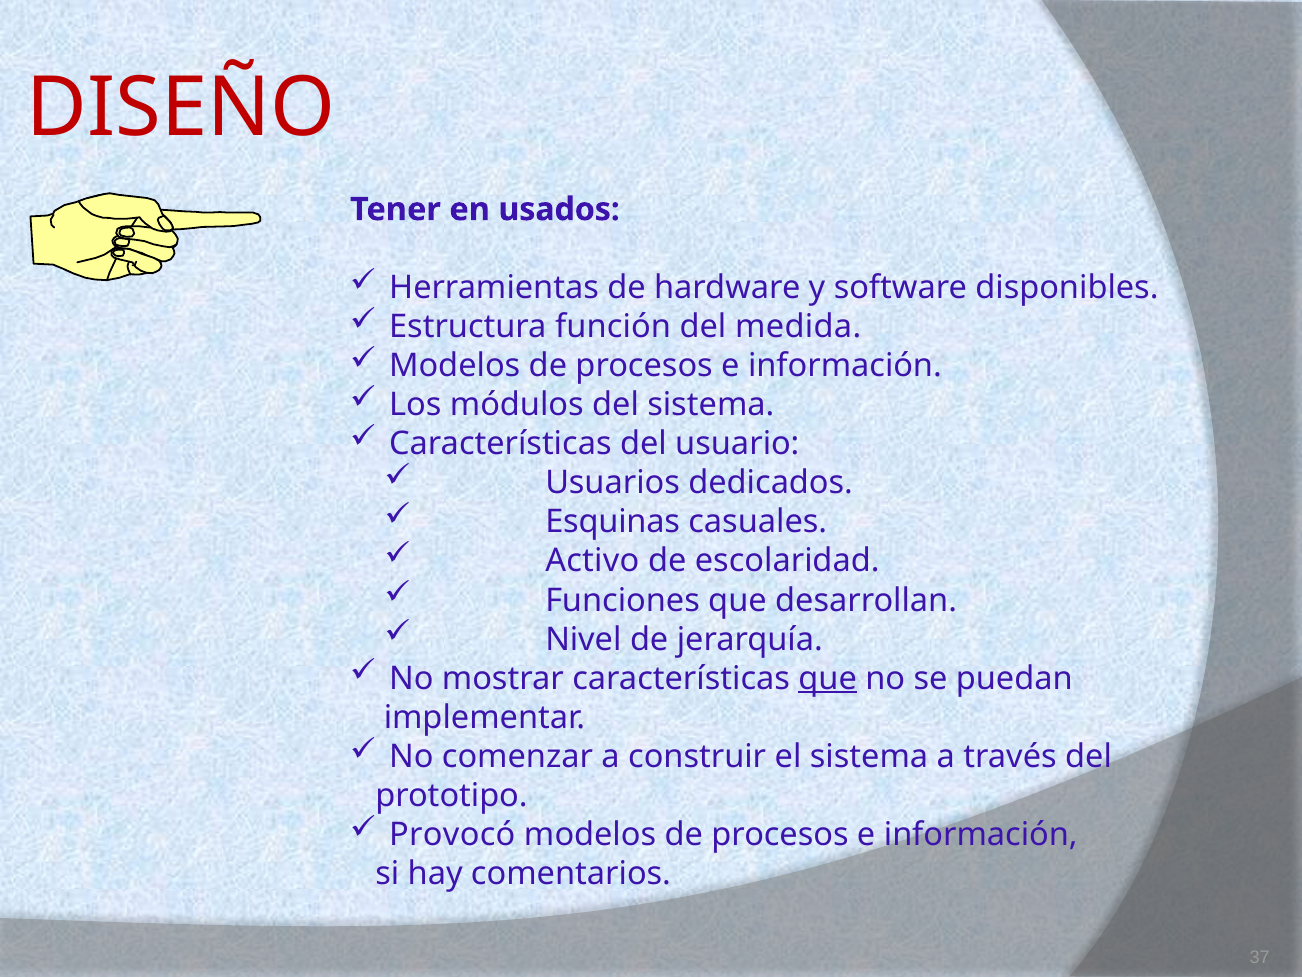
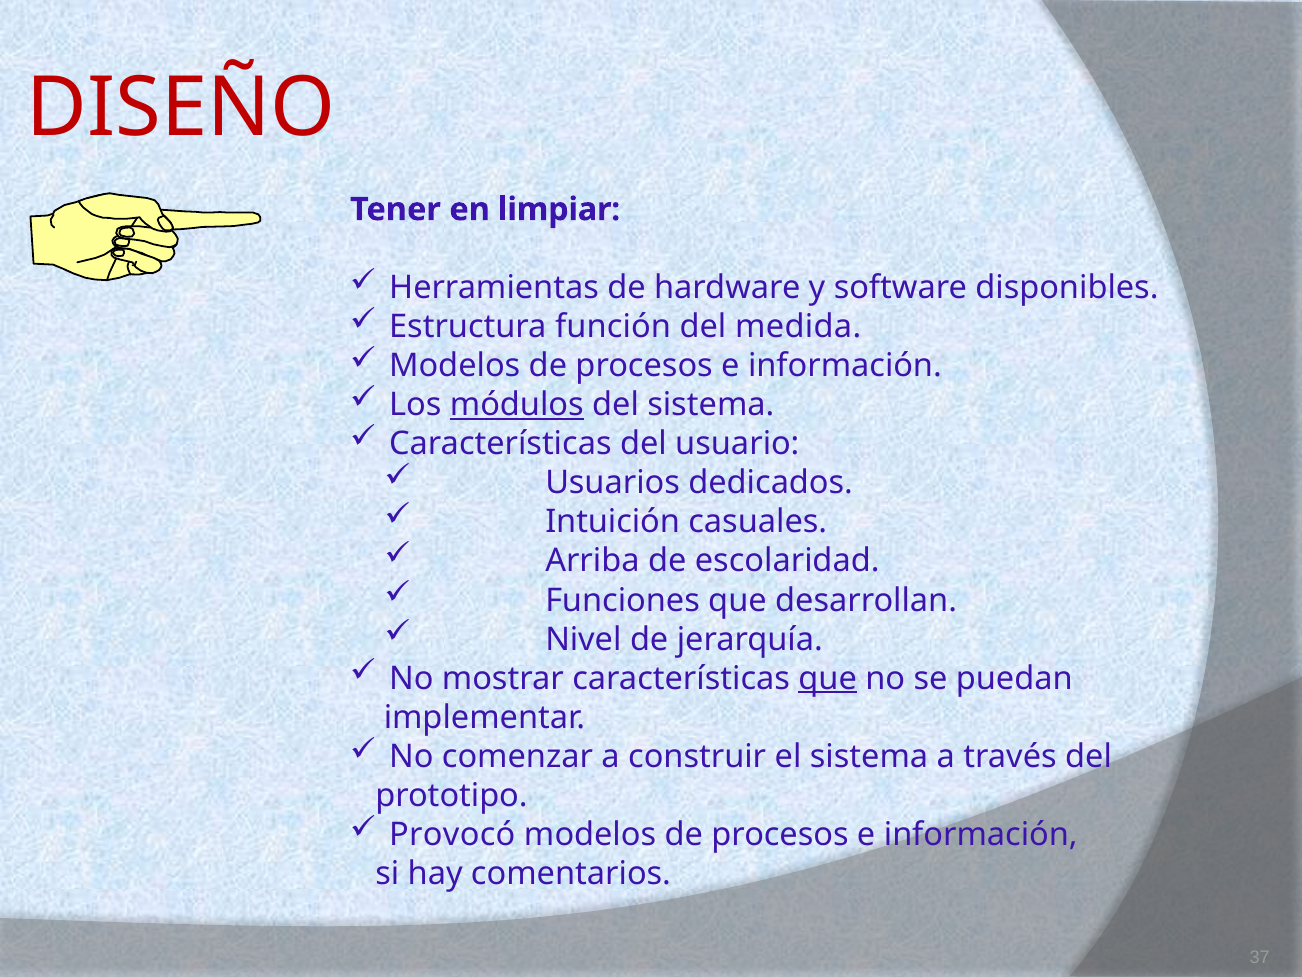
usados: usados -> limpiar
módulos underline: none -> present
Esquinas: Esquinas -> Intuición
Activo: Activo -> Arriba
